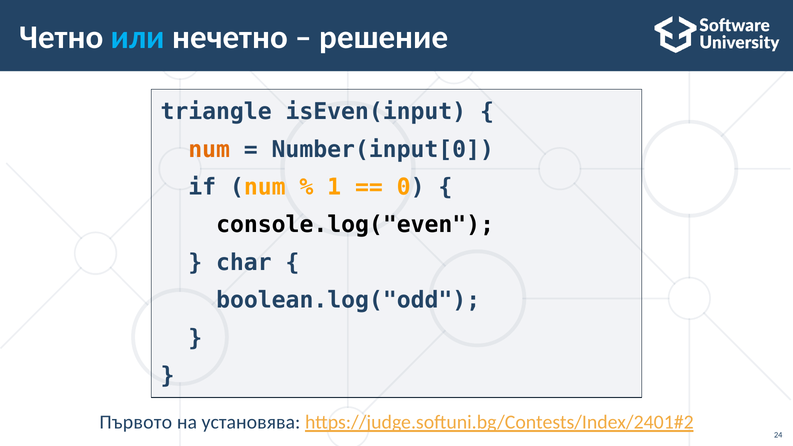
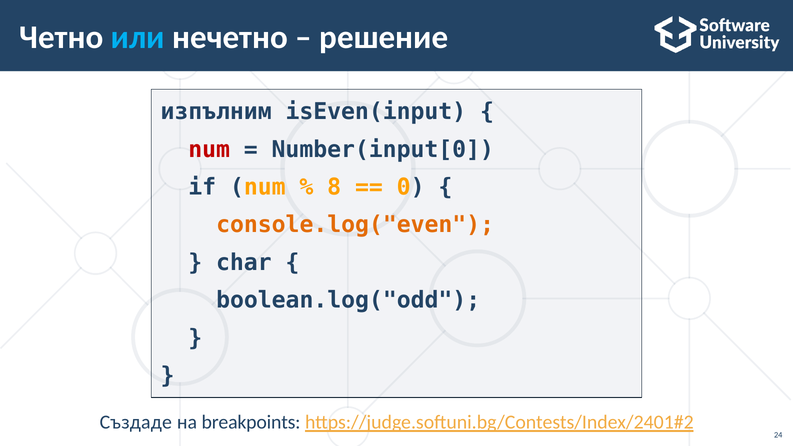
triangle: triangle -> изпълним
num at (209, 149) colour: orange -> red
1: 1 -> 8
console.log("even colour: black -> orange
Първото: Първото -> Създаде
установява: установява -> breakpoints
